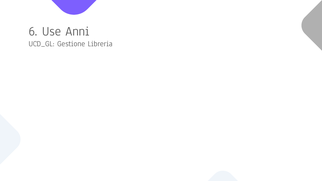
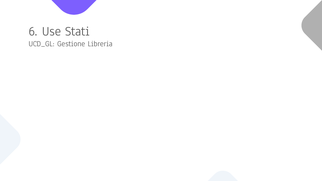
Anni: Anni -> Stati
